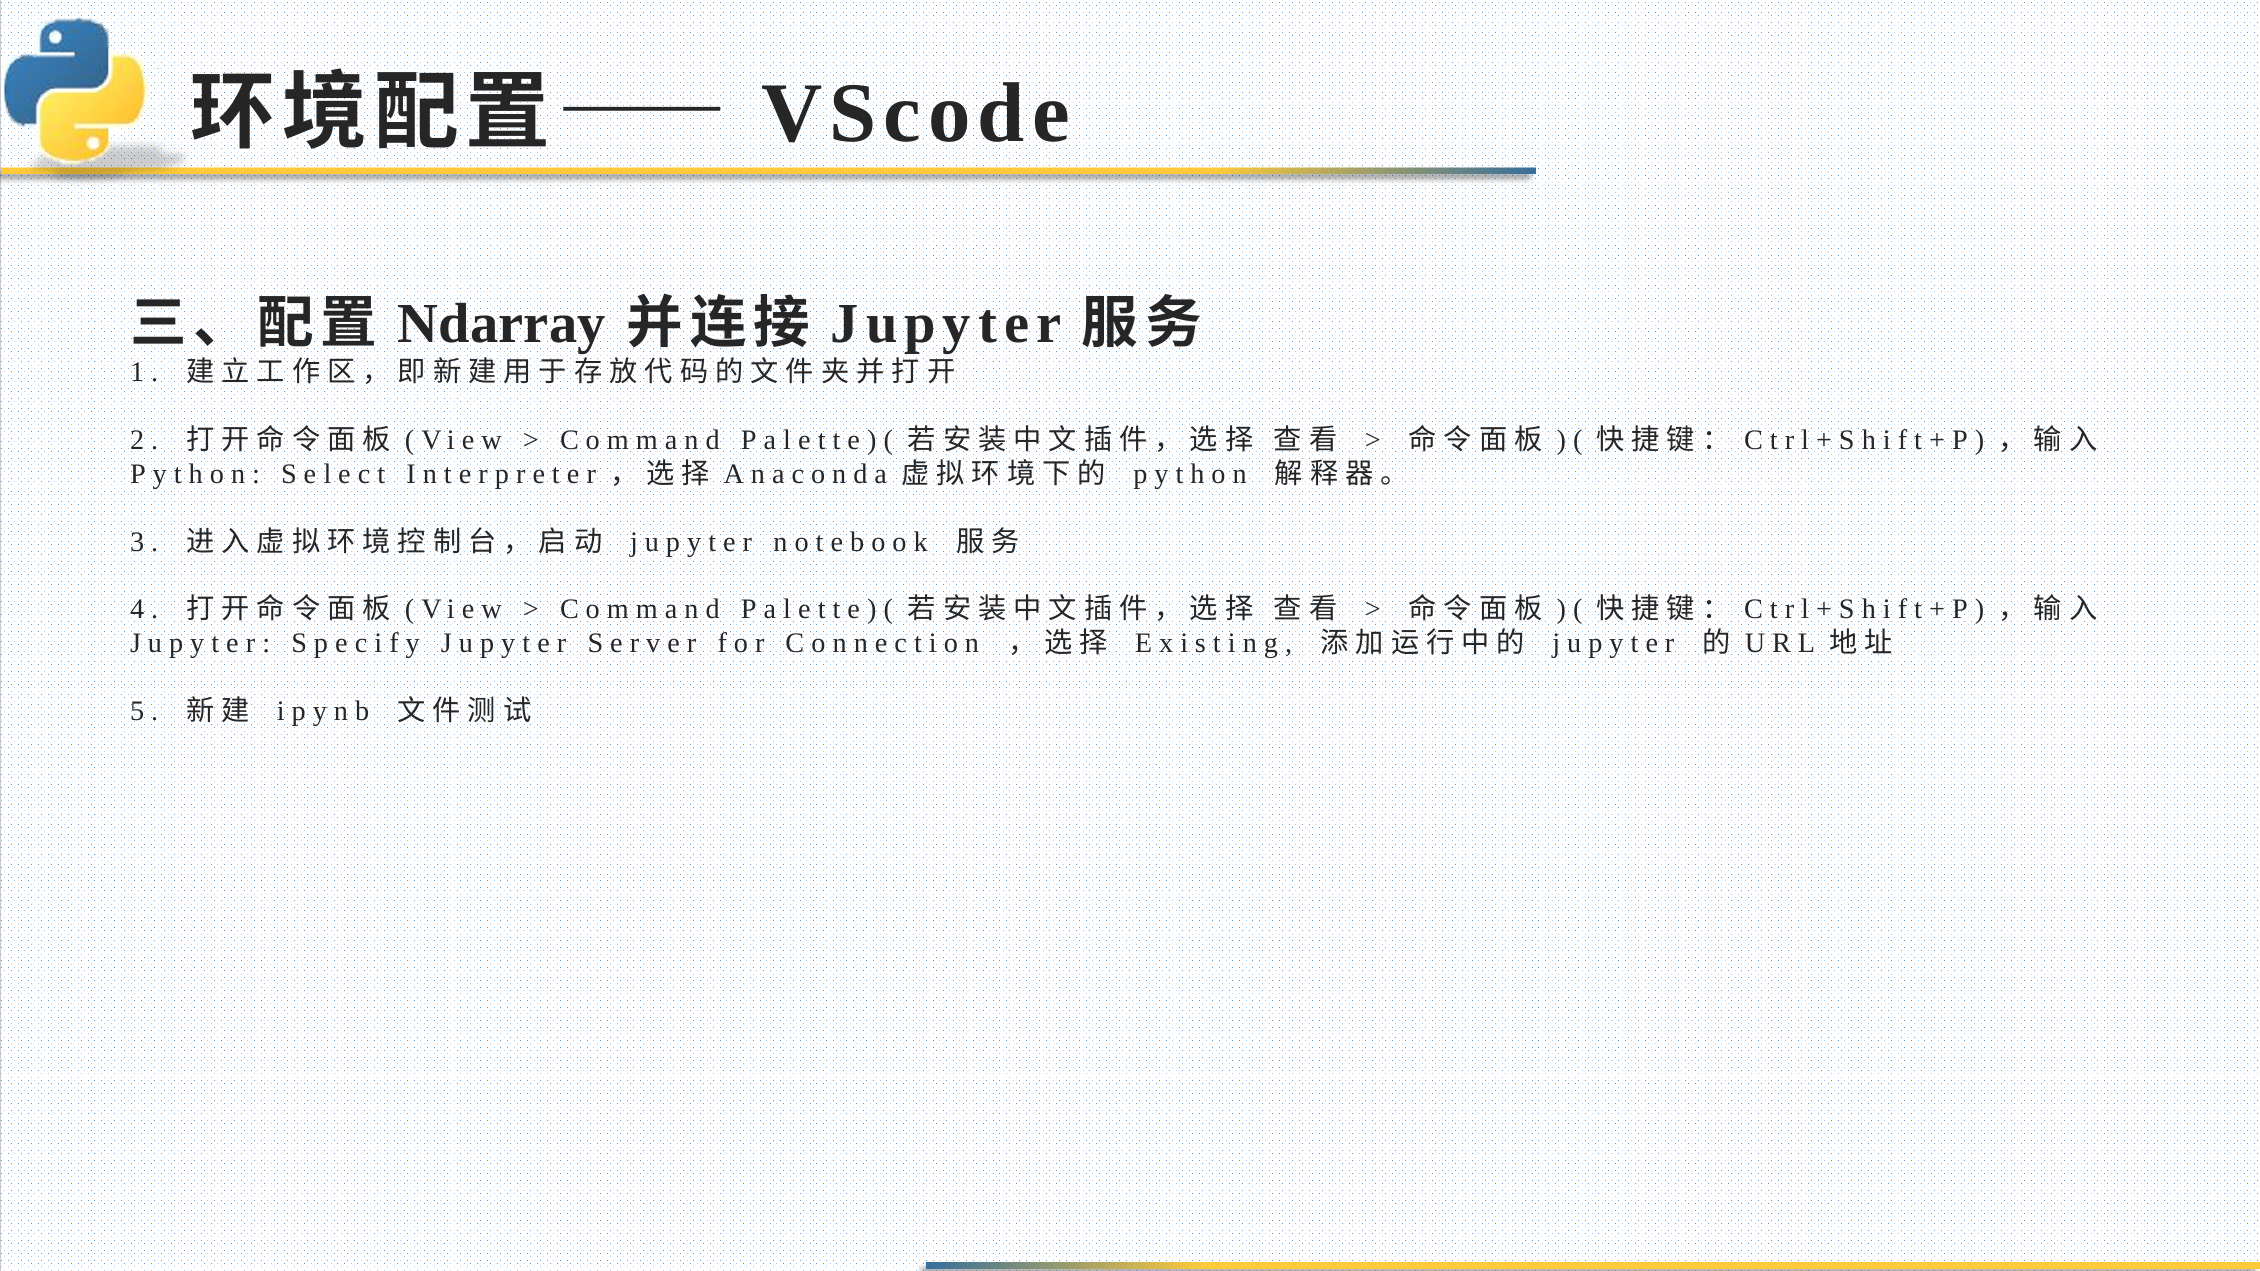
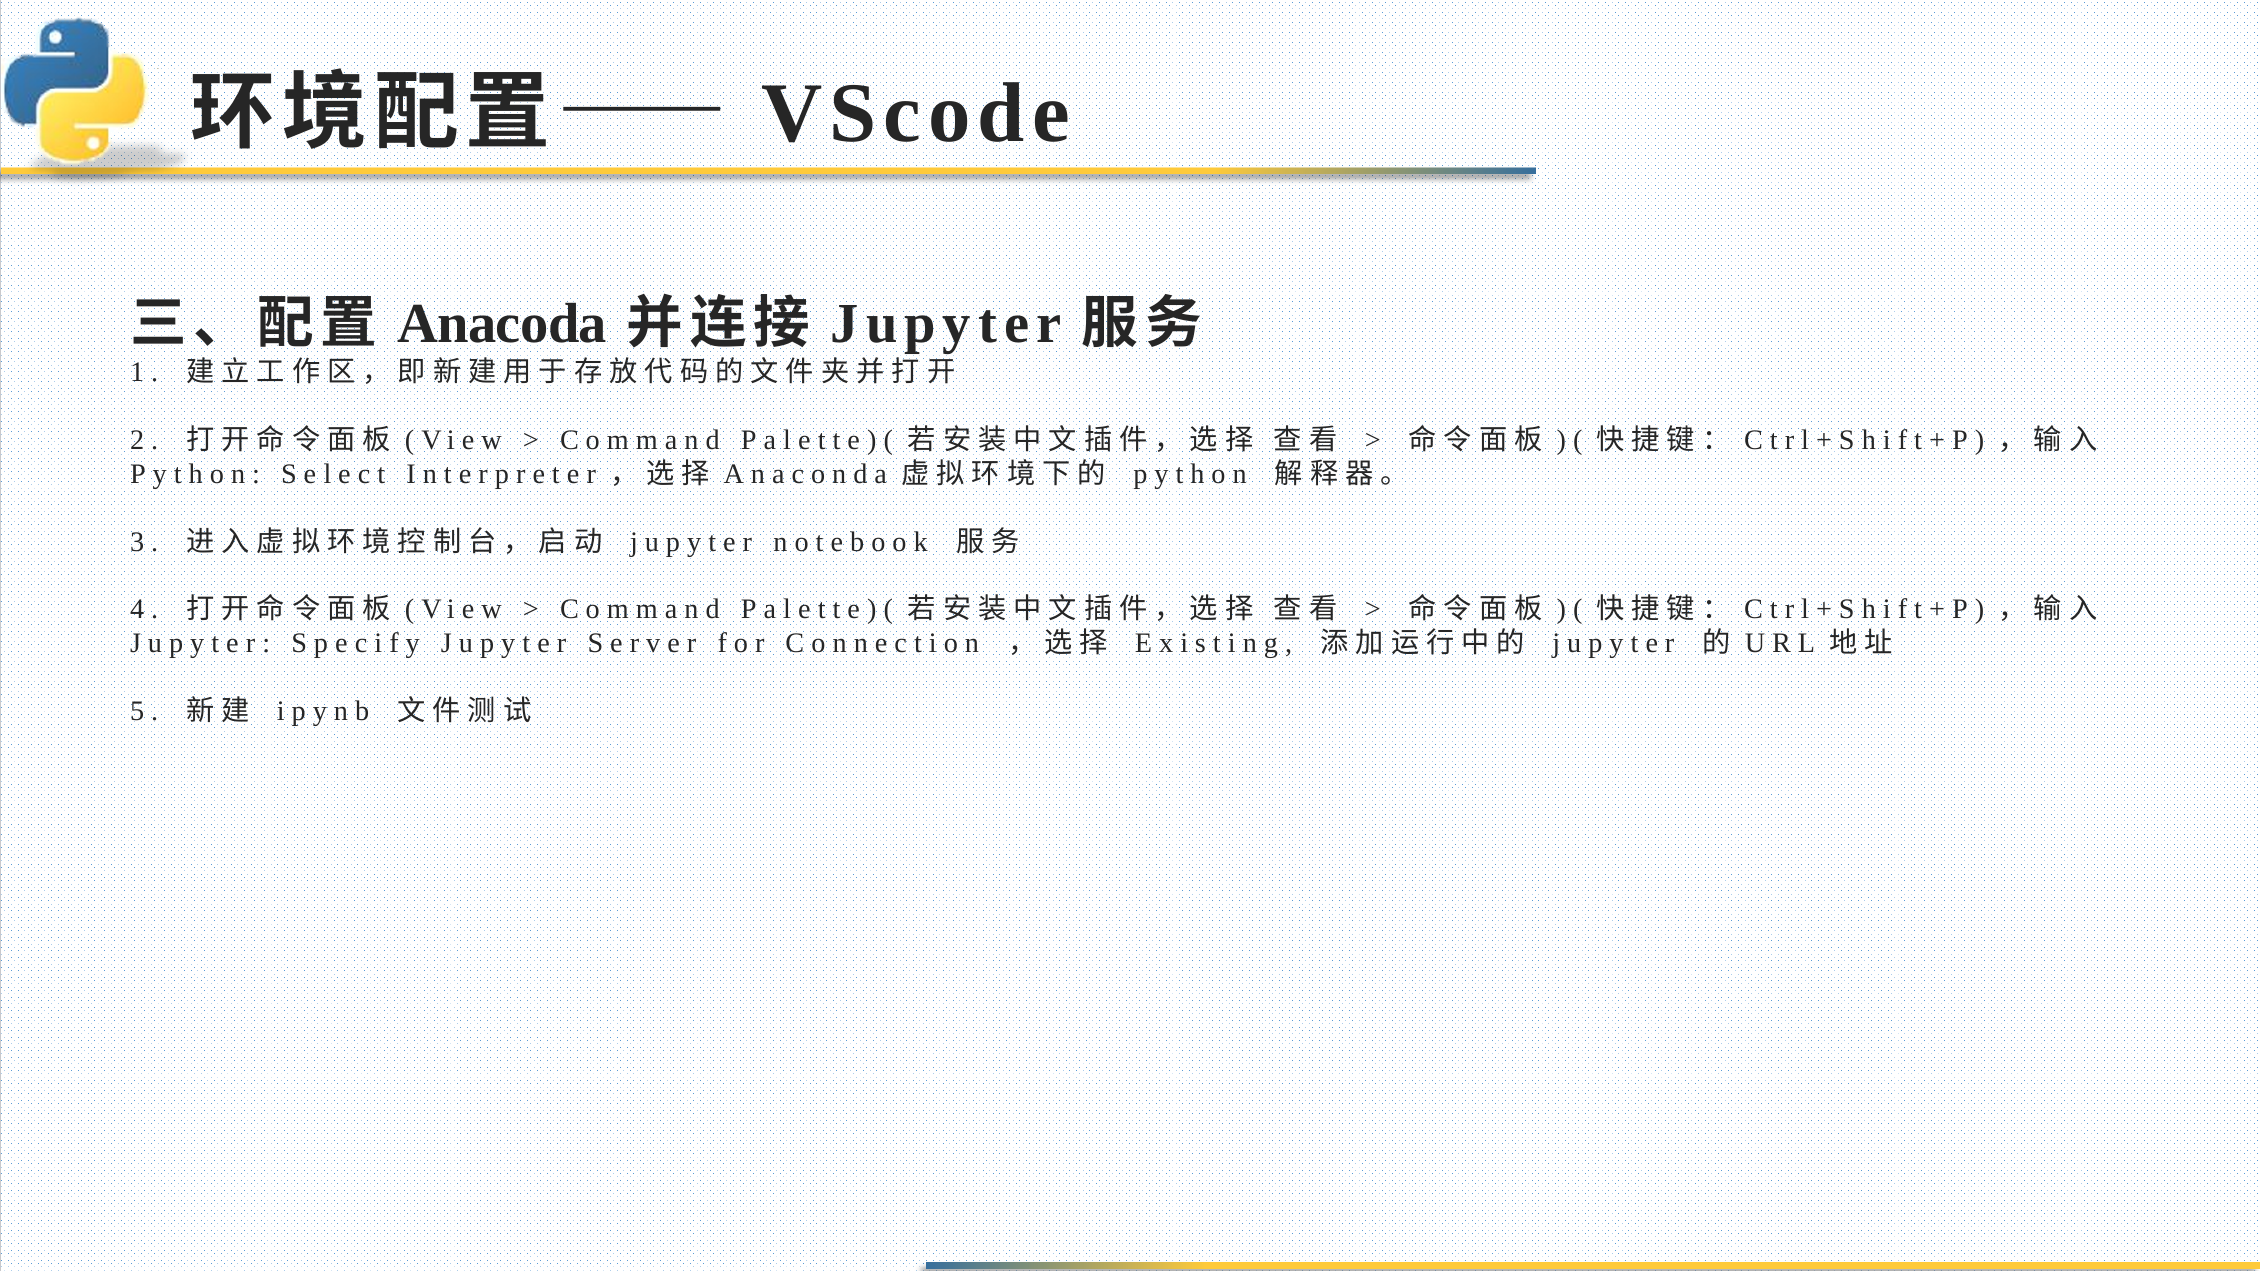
Ndarray: Ndarray -> Anacoda
